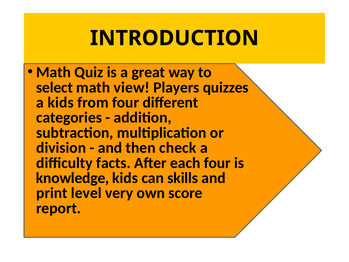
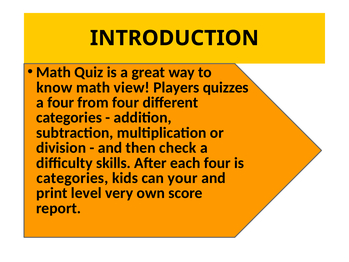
select: select -> know
a kids: kids -> four
facts: facts -> skills
knowledge at (73, 178): knowledge -> categories
skills: skills -> your
